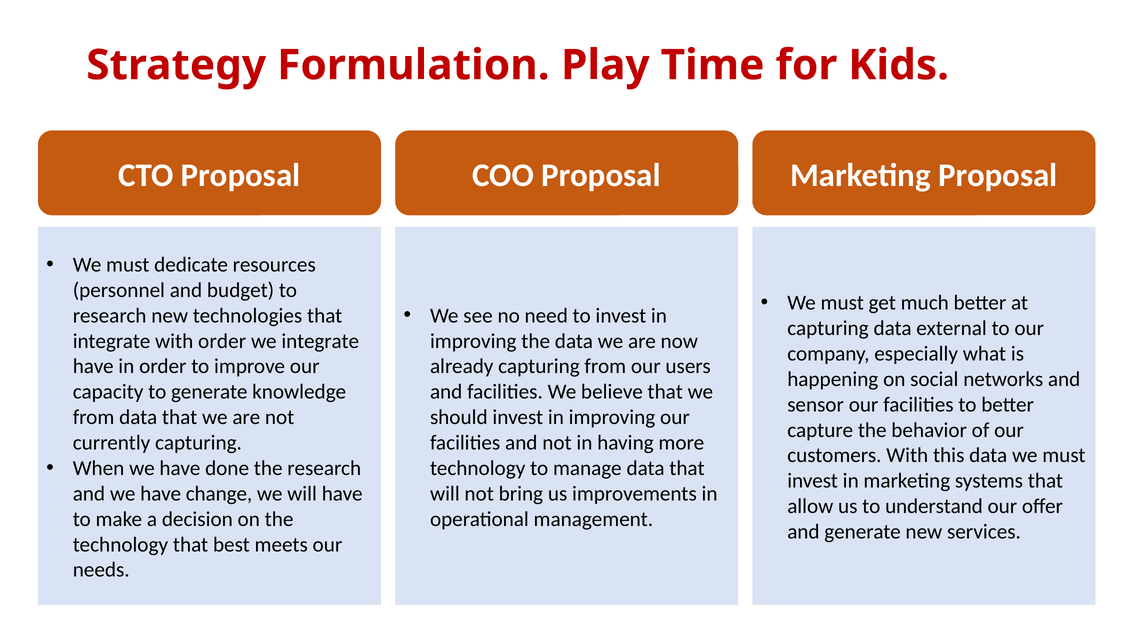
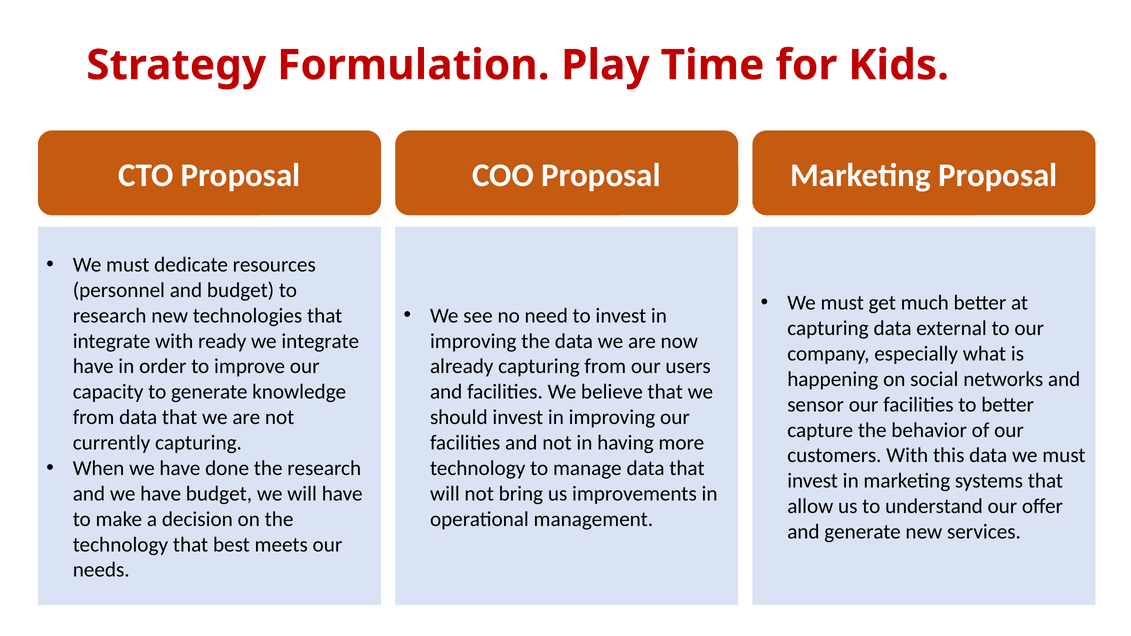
with order: order -> ready
have change: change -> budget
